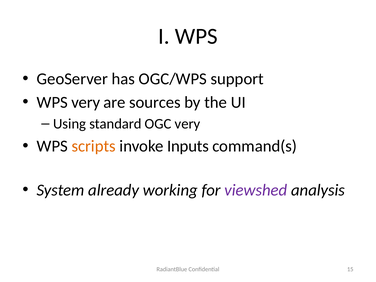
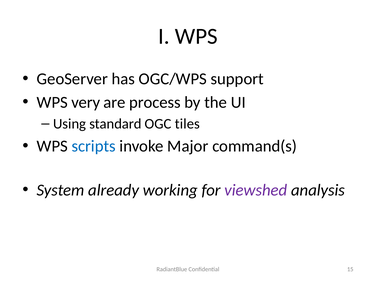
sources: sources -> process
OGC very: very -> tiles
scripts colour: orange -> blue
Inputs: Inputs -> Major
